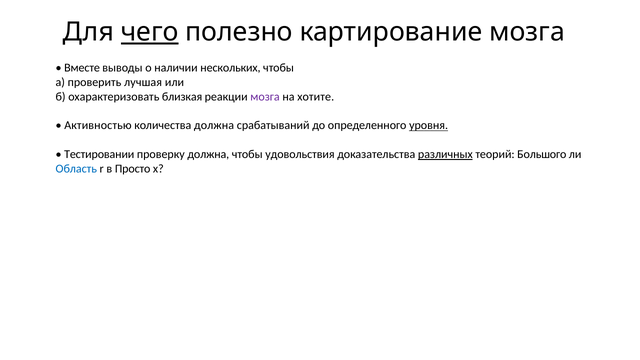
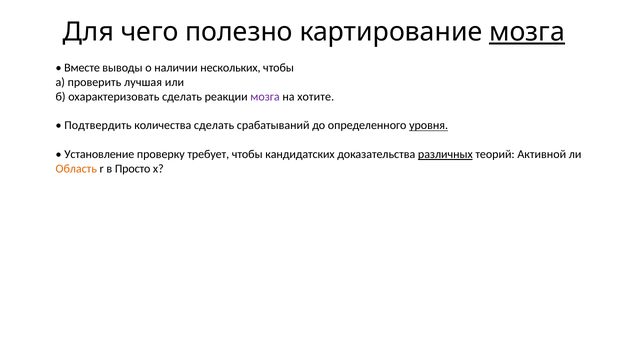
чего underline: present -> none
мозга at (527, 32) underline: none -> present
охарактеризовать близкая: близкая -> сделать
Активностью: Активностью -> Подтвердить
количества должна: должна -> сделать
Тестировании: Тестировании -> Установление
проверку должна: должна -> требует
удовольствия: удовольствия -> кандидатских
Большого: Большого -> Активной
Область colour: blue -> orange
